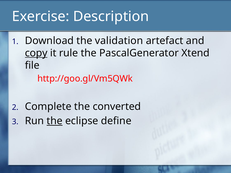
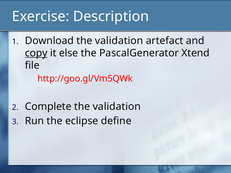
rule: rule -> else
Complete the converted: converted -> validation
the at (55, 121) underline: present -> none
